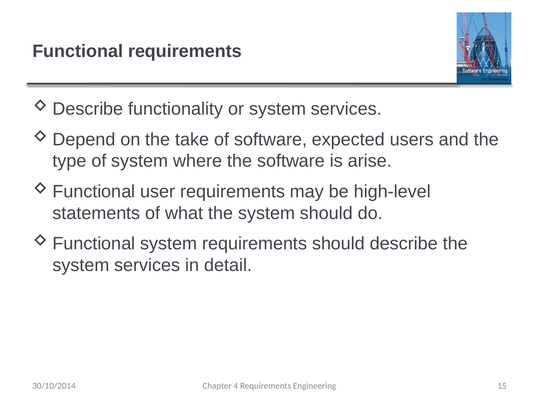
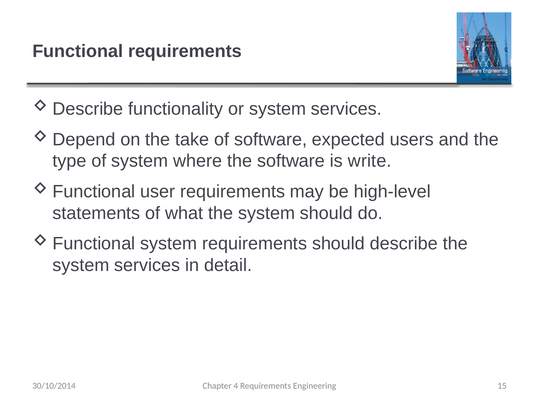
arise: arise -> write
